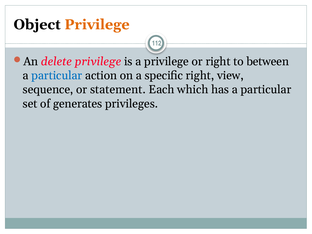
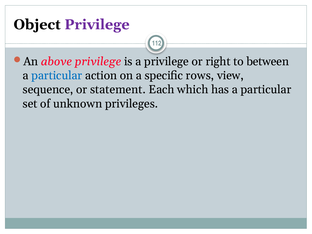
Privilege at (97, 25) colour: orange -> purple
delete: delete -> above
specific right: right -> rows
generates: generates -> unknown
